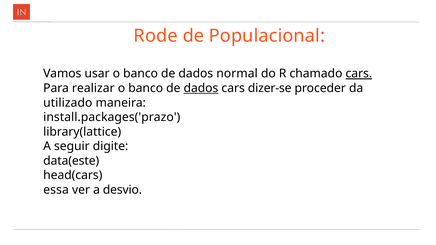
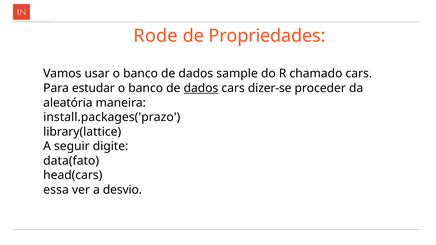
Populacional: Populacional -> Propriedades
normal: normal -> sample
cars at (359, 74) underline: present -> none
realizar: realizar -> estudar
utilizado: utilizado -> aleatória
data(este: data(este -> data(fato
